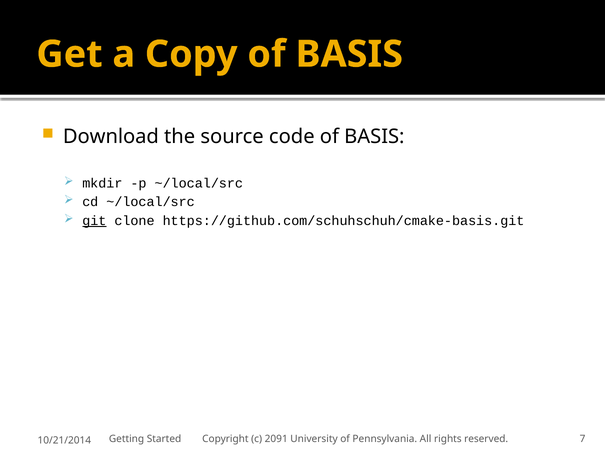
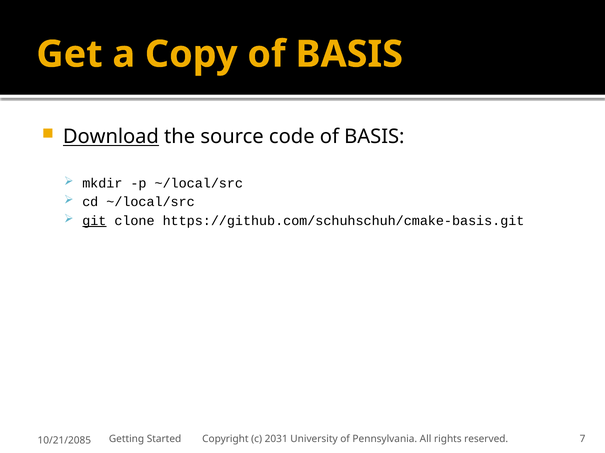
Download underline: none -> present
2091: 2091 -> 2031
10/21/2014: 10/21/2014 -> 10/21/2085
